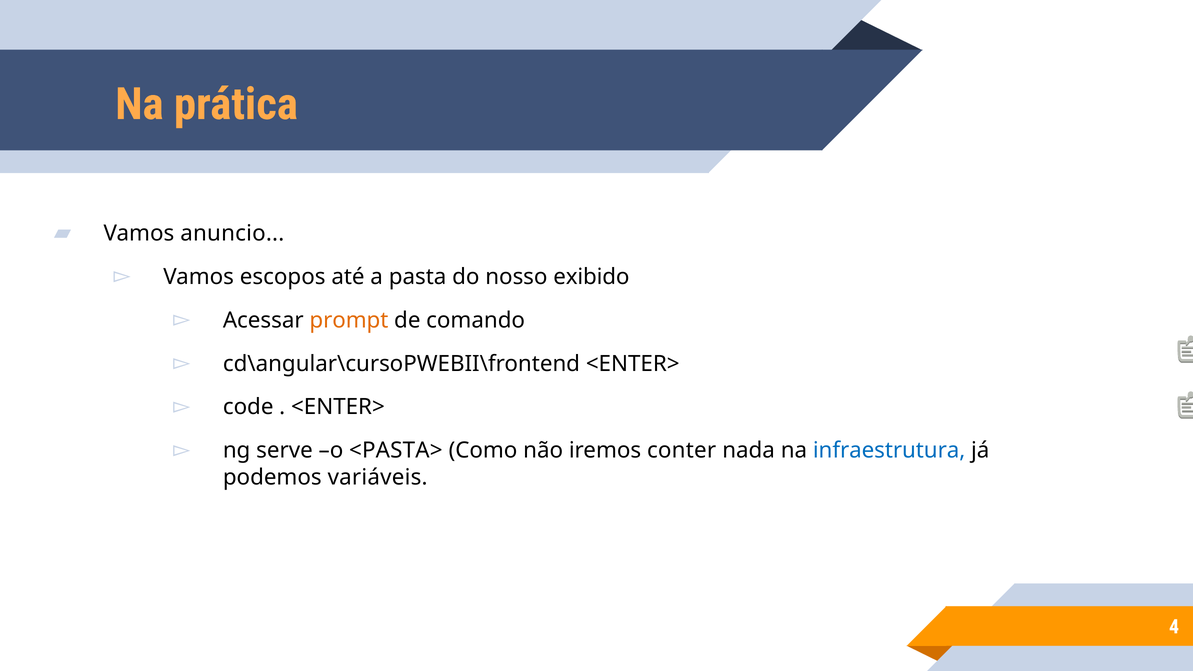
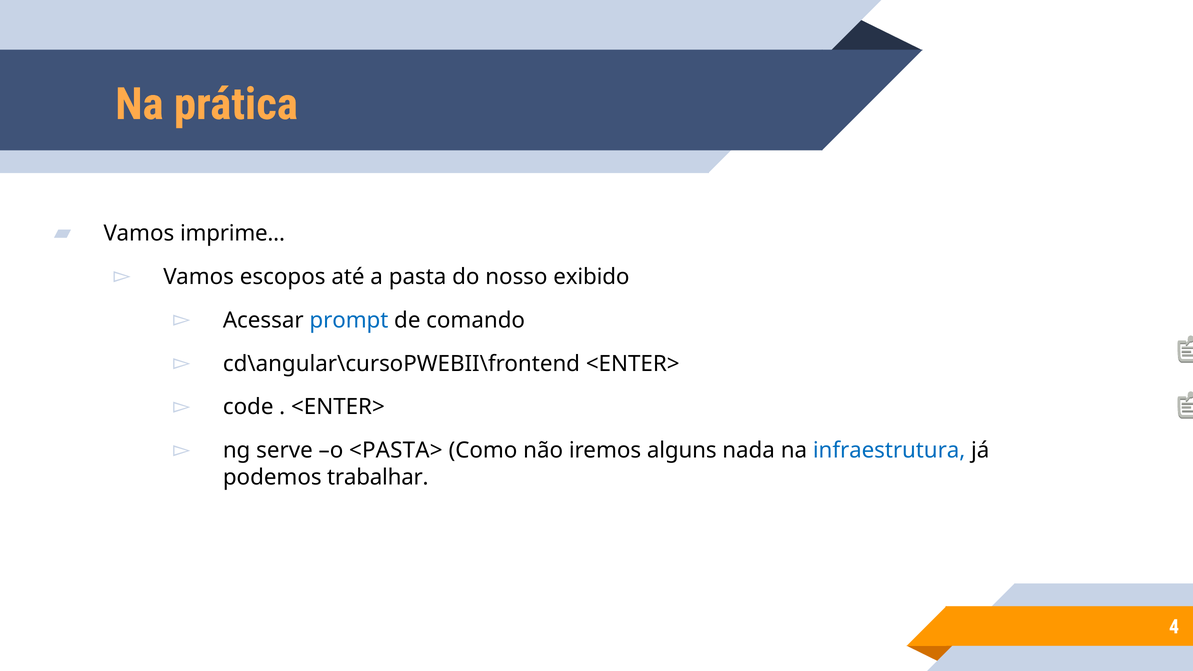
anuncio: anuncio -> imprime
prompt colour: orange -> blue
conter: conter -> alguns
variáveis: variáveis -> trabalhar
